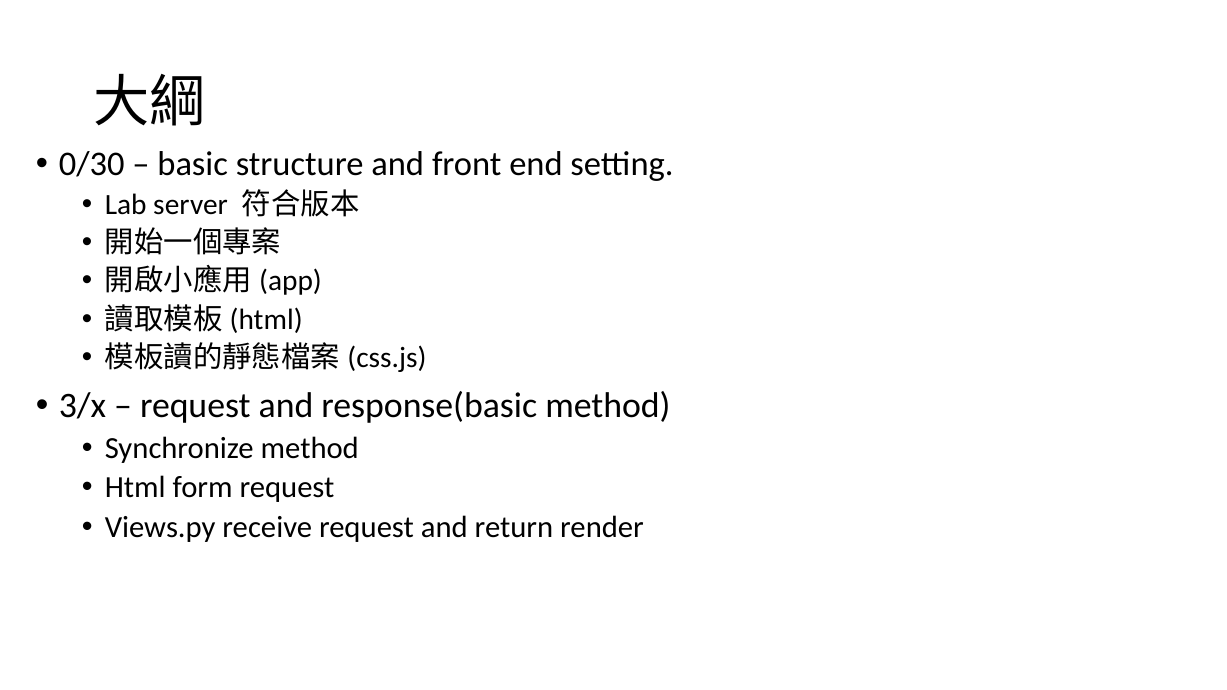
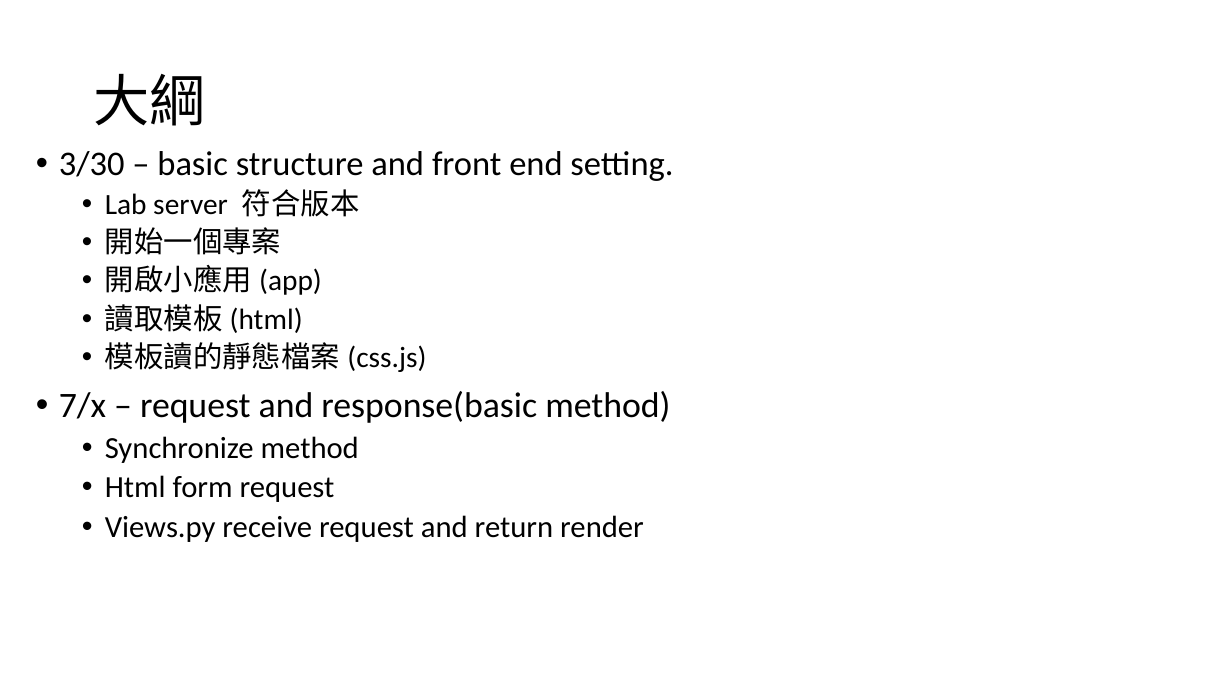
0/30: 0/30 -> 3/30
3/x: 3/x -> 7/x
